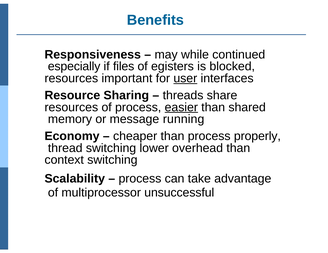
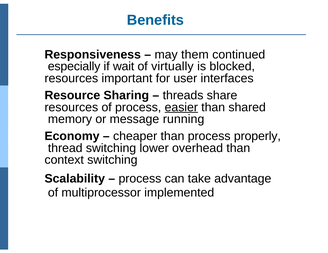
while: while -> them
files: files -> wait
egisters: egisters -> virtually
user underline: present -> none
unsuccessful: unsuccessful -> implemented
